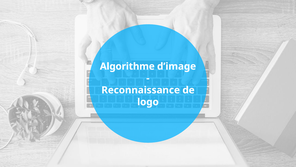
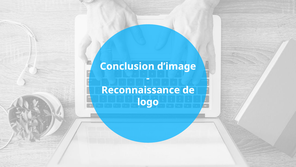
Algorithme: Algorithme -> Conclusion
